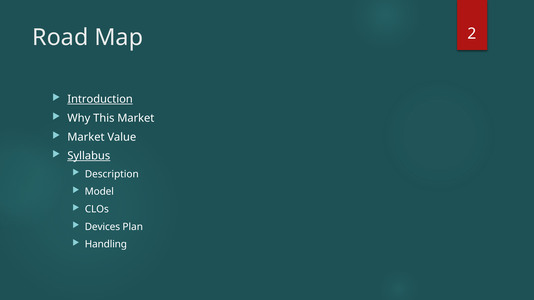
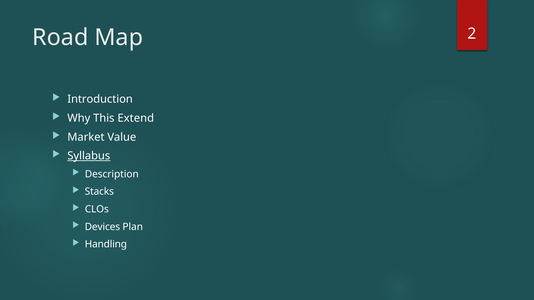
Introduction underline: present -> none
This Market: Market -> Extend
Model: Model -> Stacks
